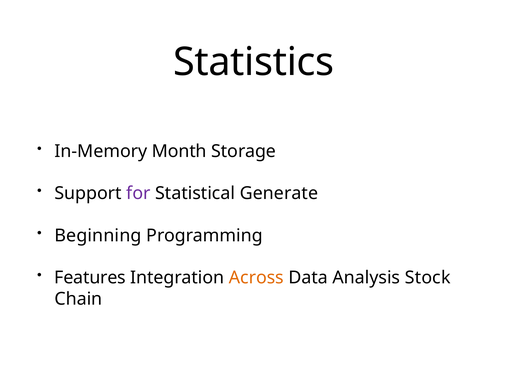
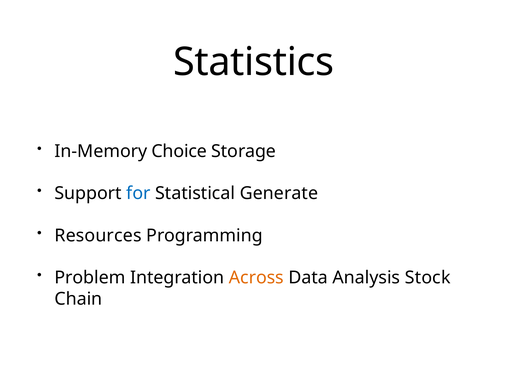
Month: Month -> Choice
for colour: purple -> blue
Beginning: Beginning -> Resources
Features: Features -> Problem
